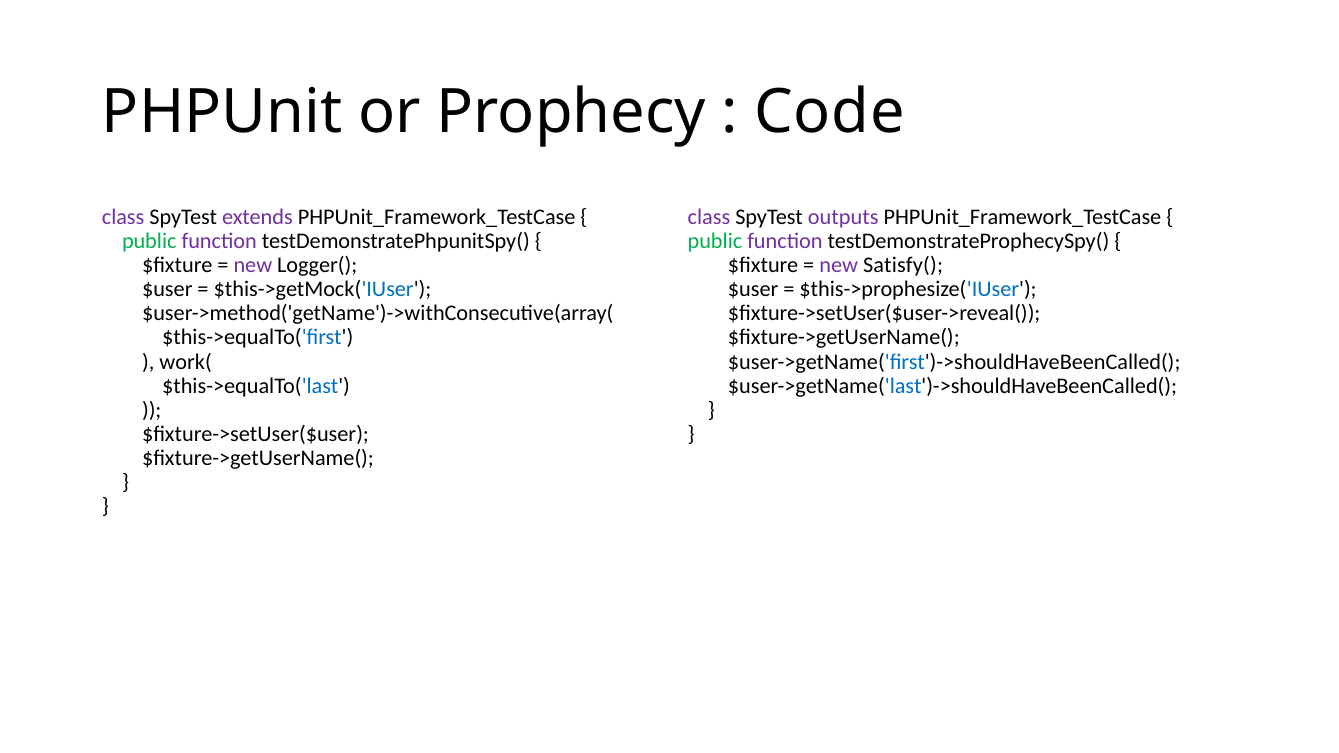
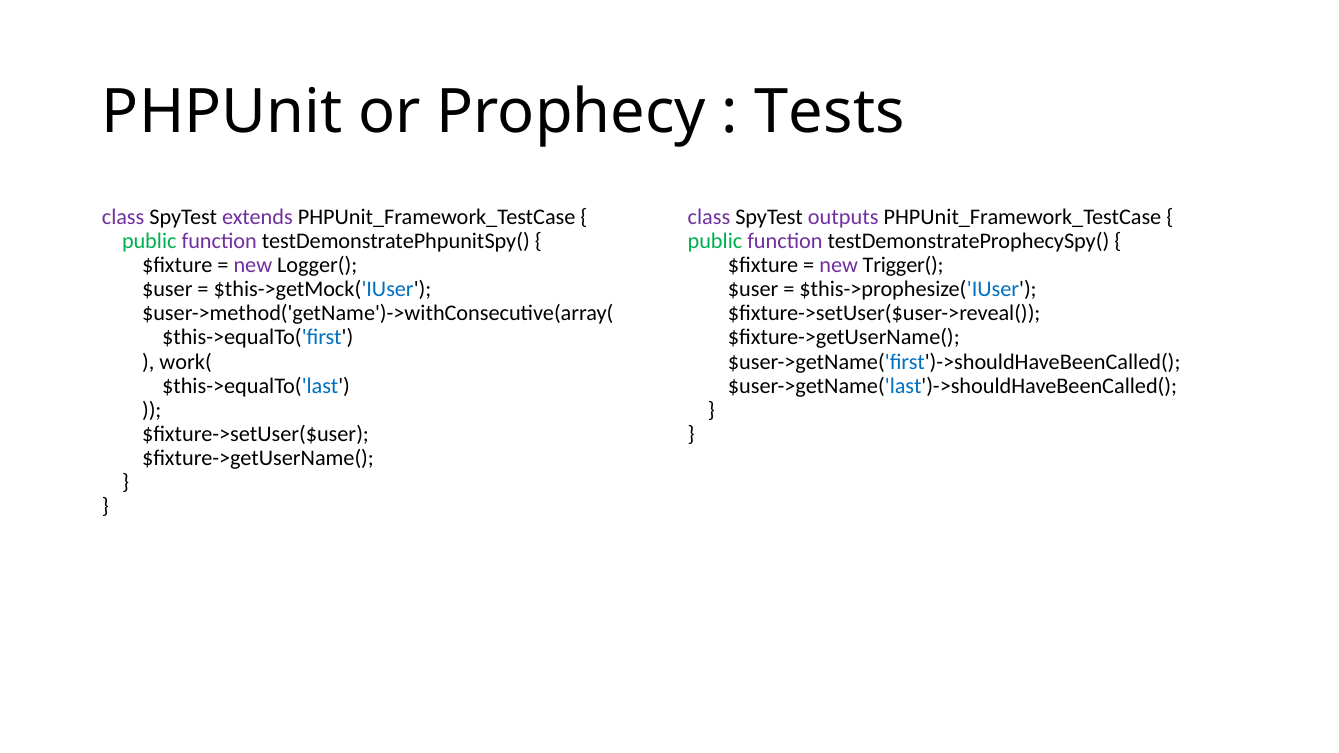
Code: Code -> Tests
Satisfy(: Satisfy( -> Trigger(
